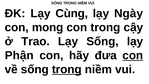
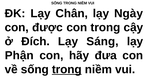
Cùng: Cùng -> Chân
mong: mong -> được
Trao: Trao -> Đích
Lạy Sống: Sống -> Sáng
con at (133, 55) underline: present -> none
